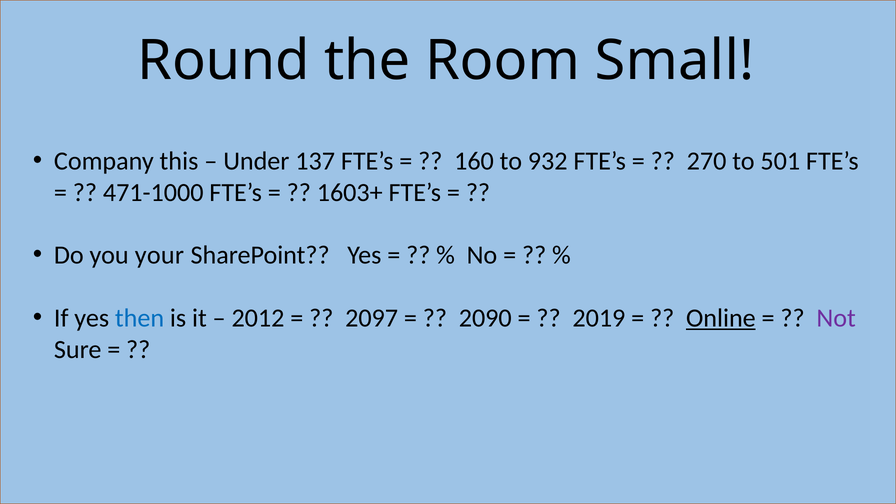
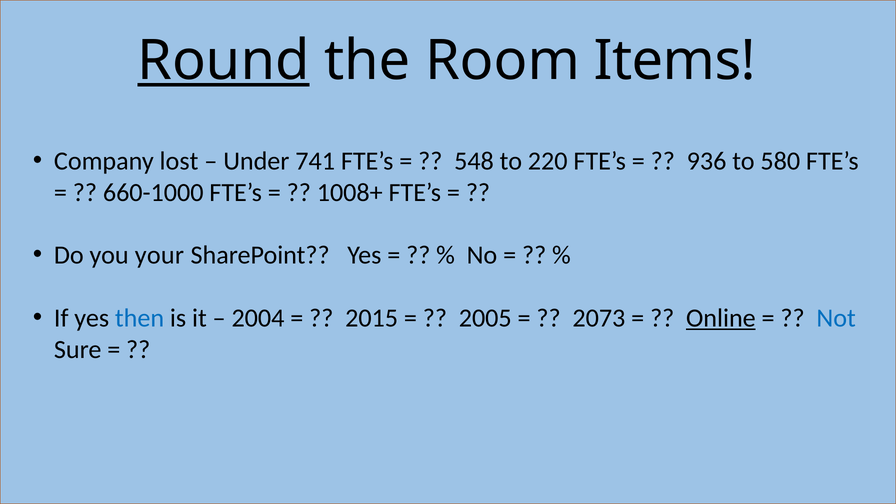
Round underline: none -> present
Small: Small -> Items
this: this -> lost
137: 137 -> 741
160: 160 -> 548
932: 932 -> 220
270: 270 -> 936
501: 501 -> 580
471-1000: 471-1000 -> 660-1000
1603+: 1603+ -> 1008+
2012: 2012 -> 2004
2097: 2097 -> 2015
2090: 2090 -> 2005
2019: 2019 -> 2073
Not colour: purple -> blue
